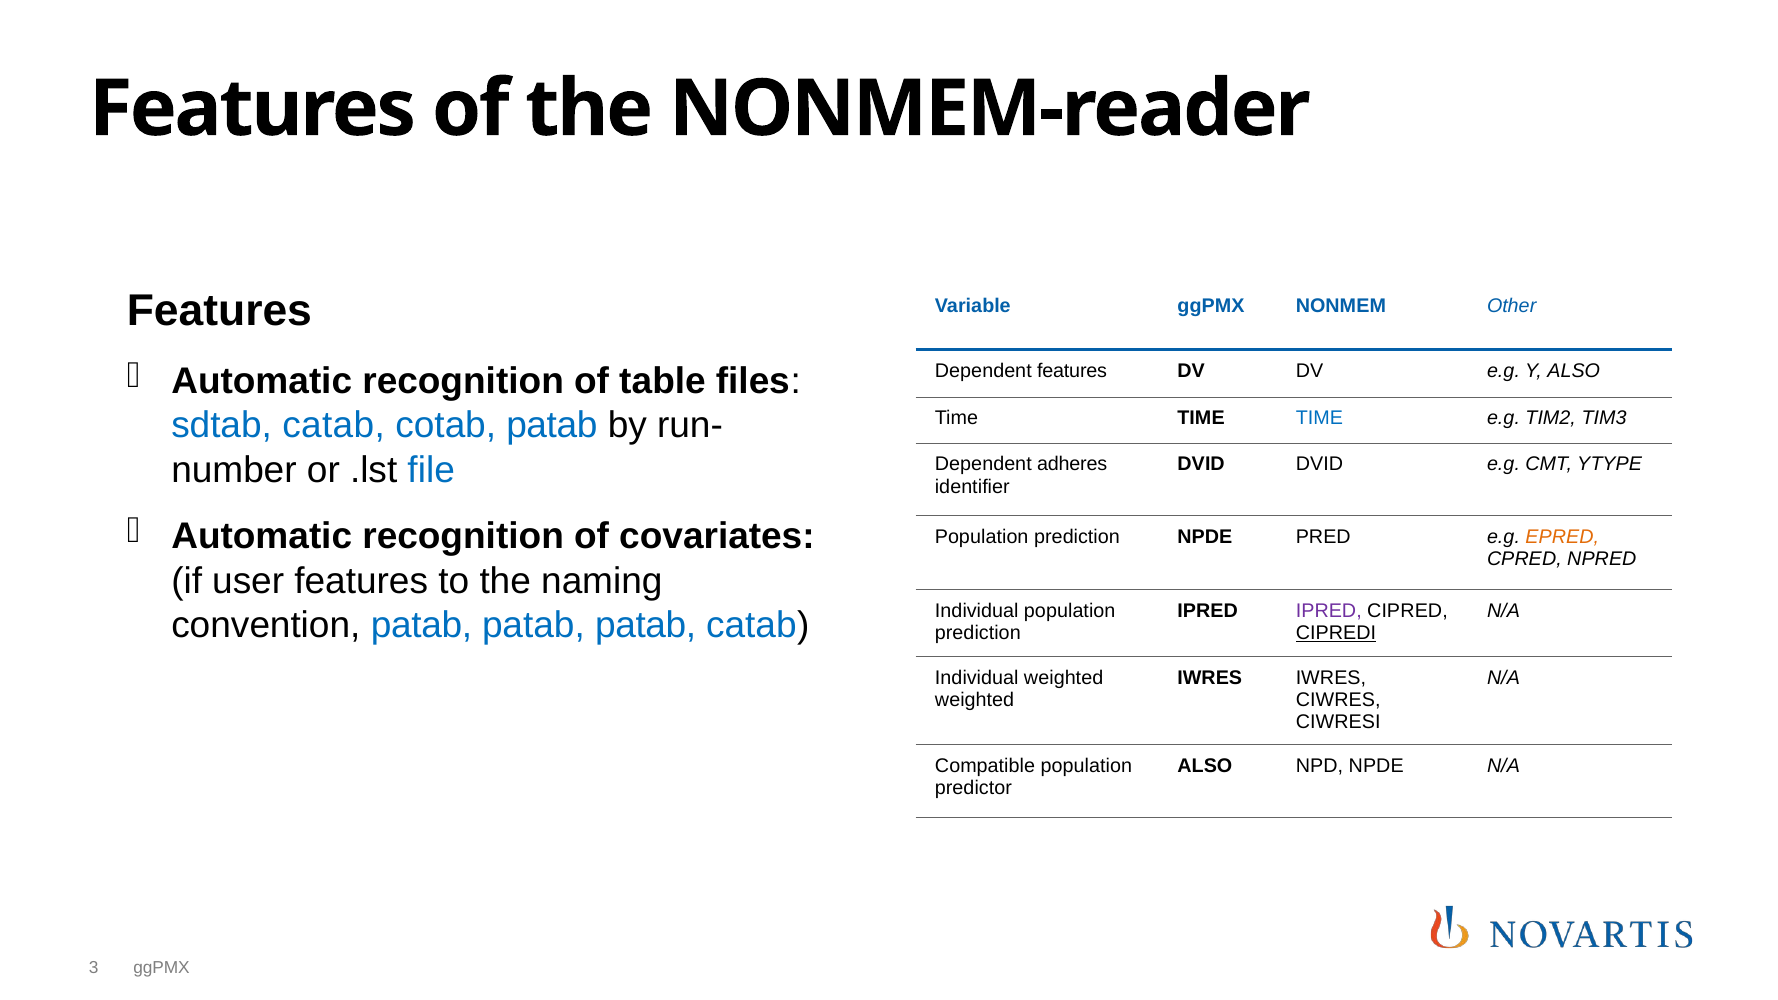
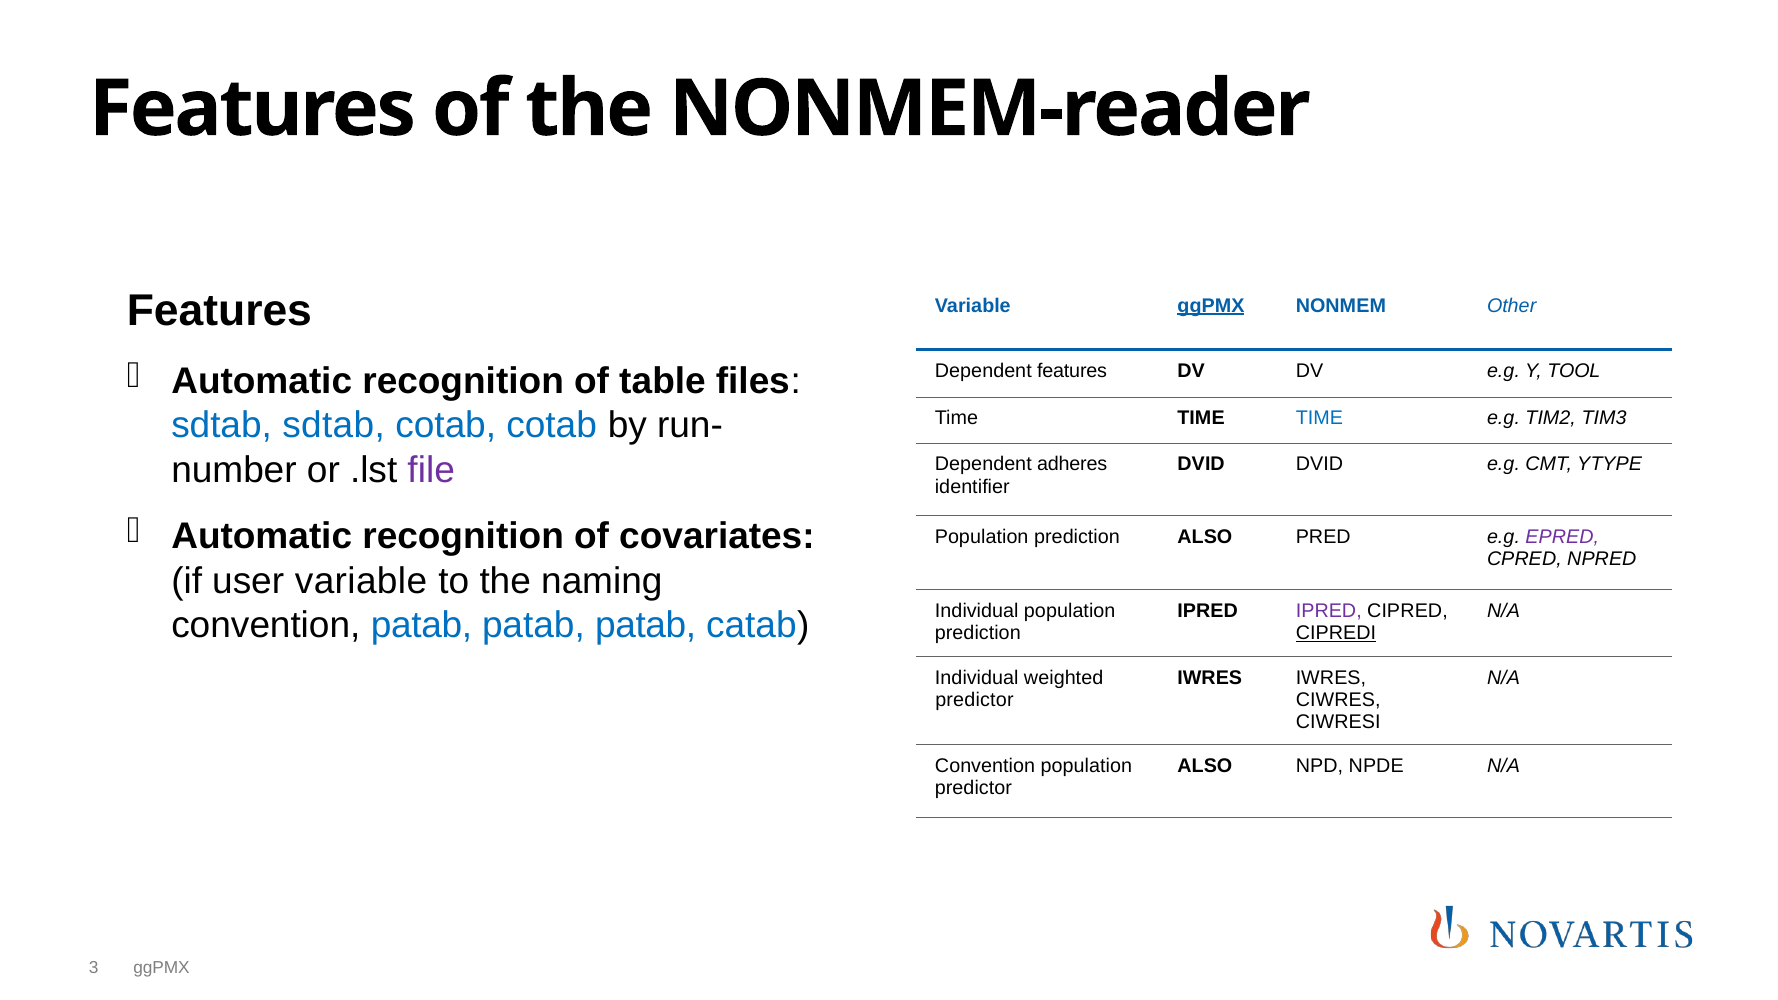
ggPMX at (1211, 306) underline: none -> present
Y ALSO: ALSO -> TOOL
sdtab catab: catab -> sdtab
cotab patab: patab -> cotab
file colour: blue -> purple
prediction NPDE: NPDE -> ALSO
EPRED colour: orange -> purple
user features: features -> variable
weighted at (975, 700): weighted -> predictor
Compatible at (985, 766): Compatible -> Convention
